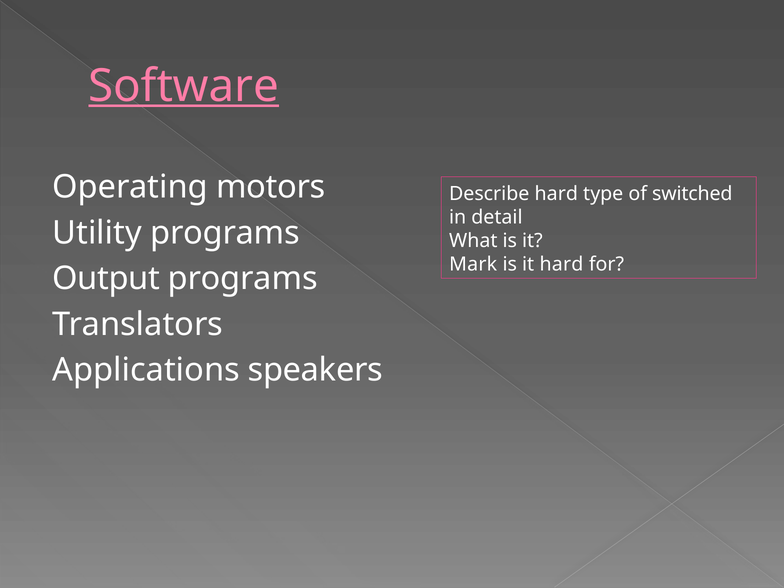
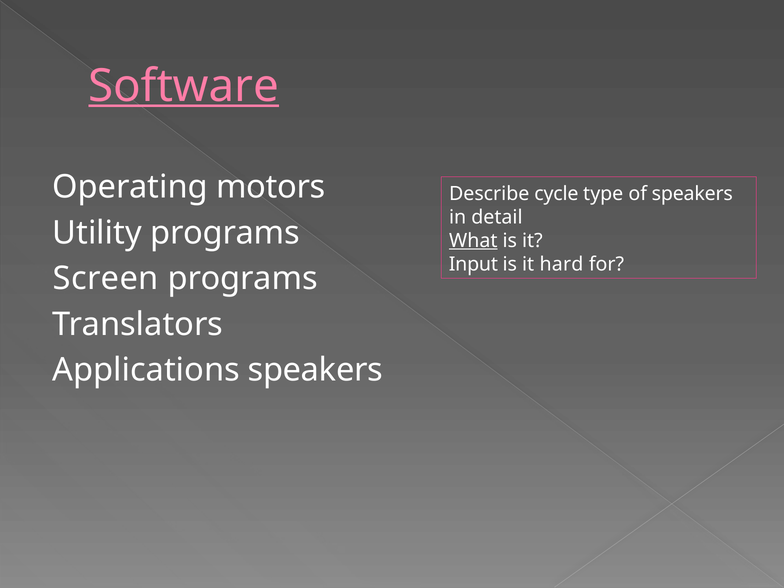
Describe hard: hard -> cycle
of switched: switched -> speakers
What underline: none -> present
Mark: Mark -> Input
Output: Output -> Screen
